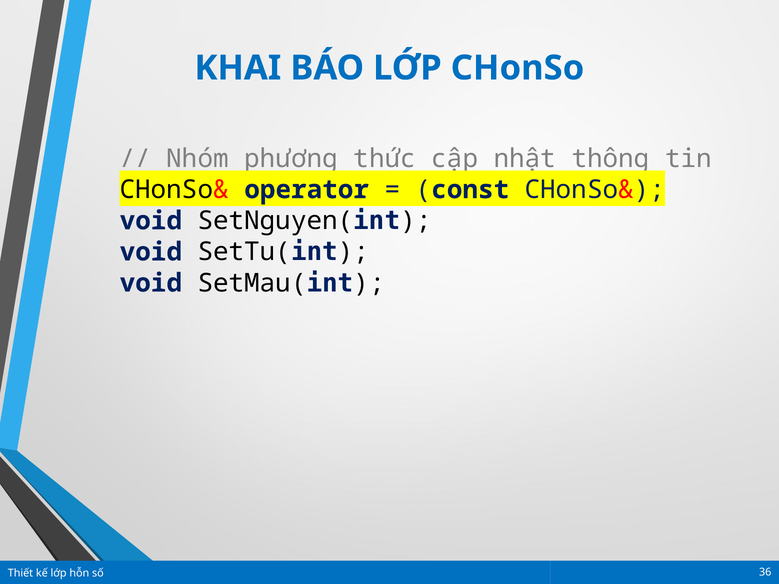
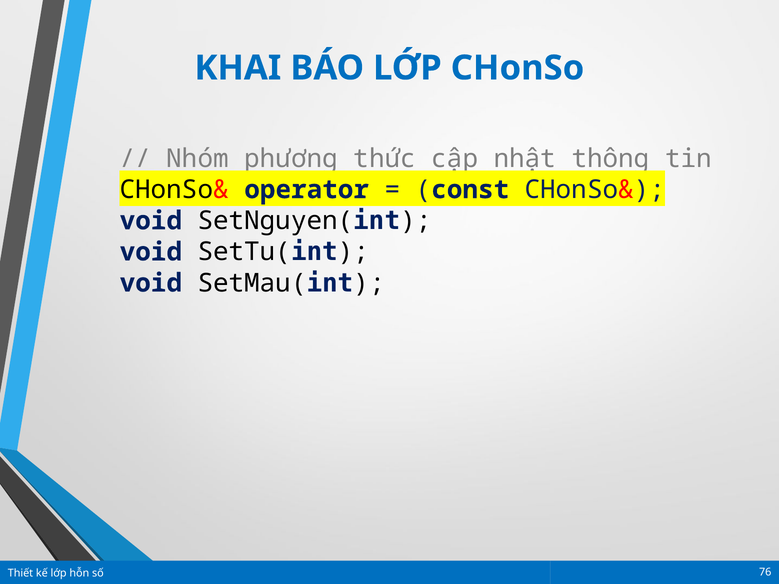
36: 36 -> 76
